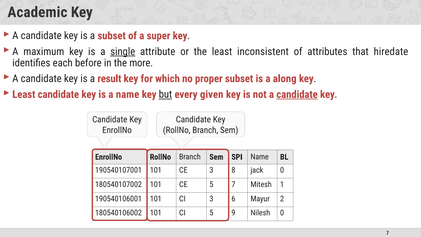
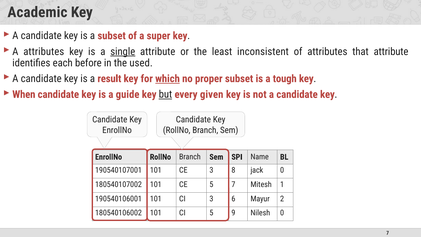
A maximum: maximum -> attributes
that hiredate: hiredate -> attribute
more: more -> used
which underline: none -> present
along: along -> tough
Least at (24, 94): Least -> When
a name: name -> guide
candidate at (297, 94) underline: present -> none
